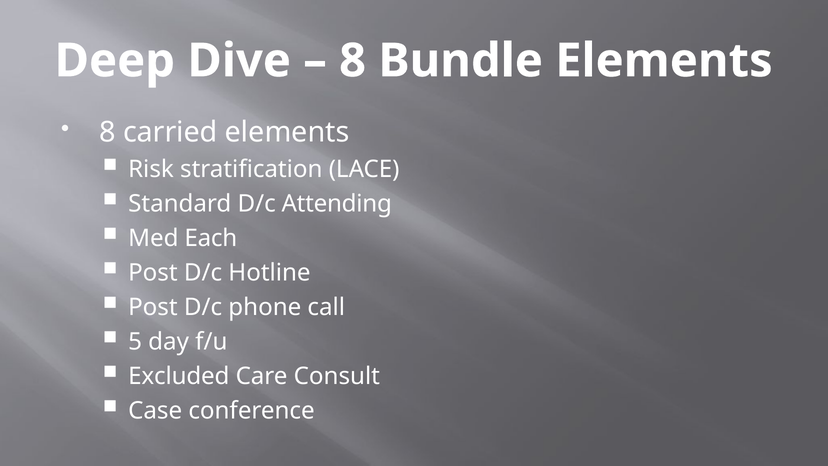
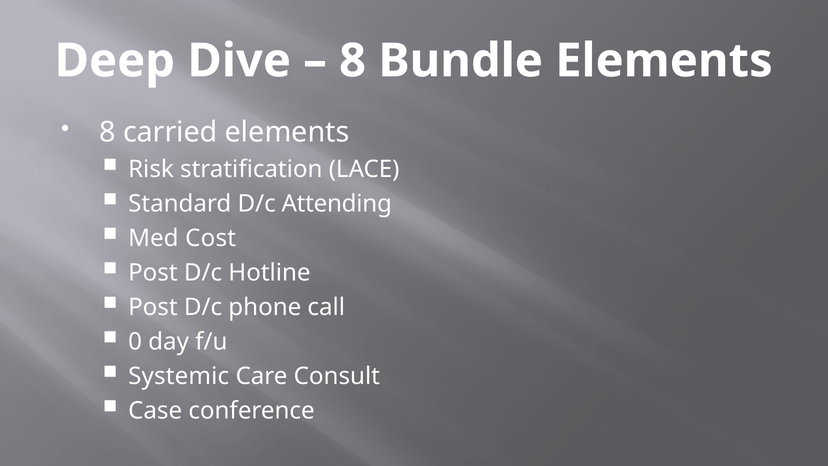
Each: Each -> Cost
5: 5 -> 0
Excluded: Excluded -> Systemic
